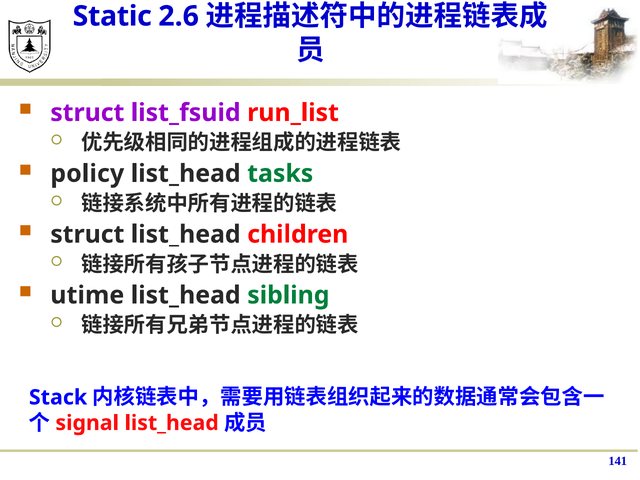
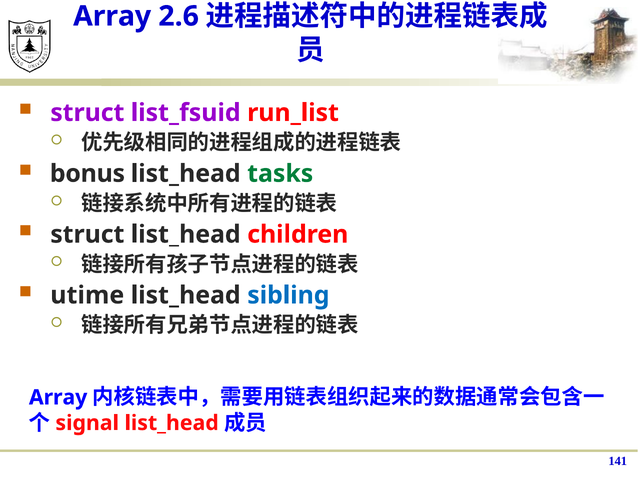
Static at (112, 16): Static -> Array
policy: policy -> bonus
sibling colour: green -> blue
Stack at (58, 397): Stack -> Array
